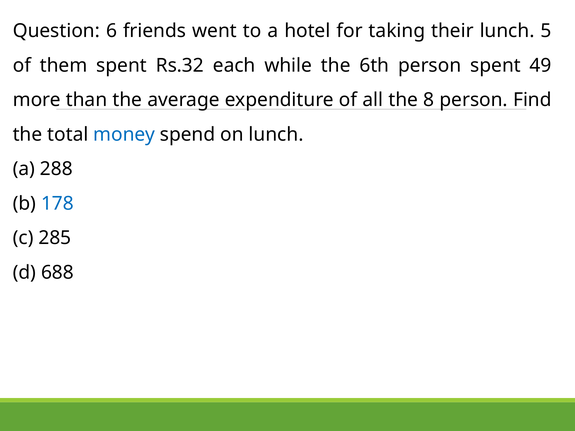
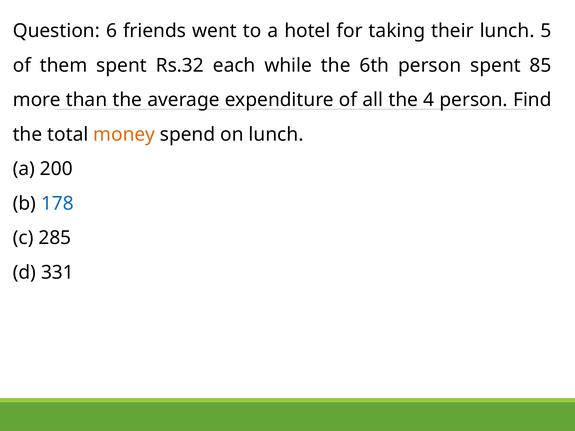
49: 49 -> 85
8: 8 -> 4
money colour: blue -> orange
288: 288 -> 200
688: 688 -> 331
